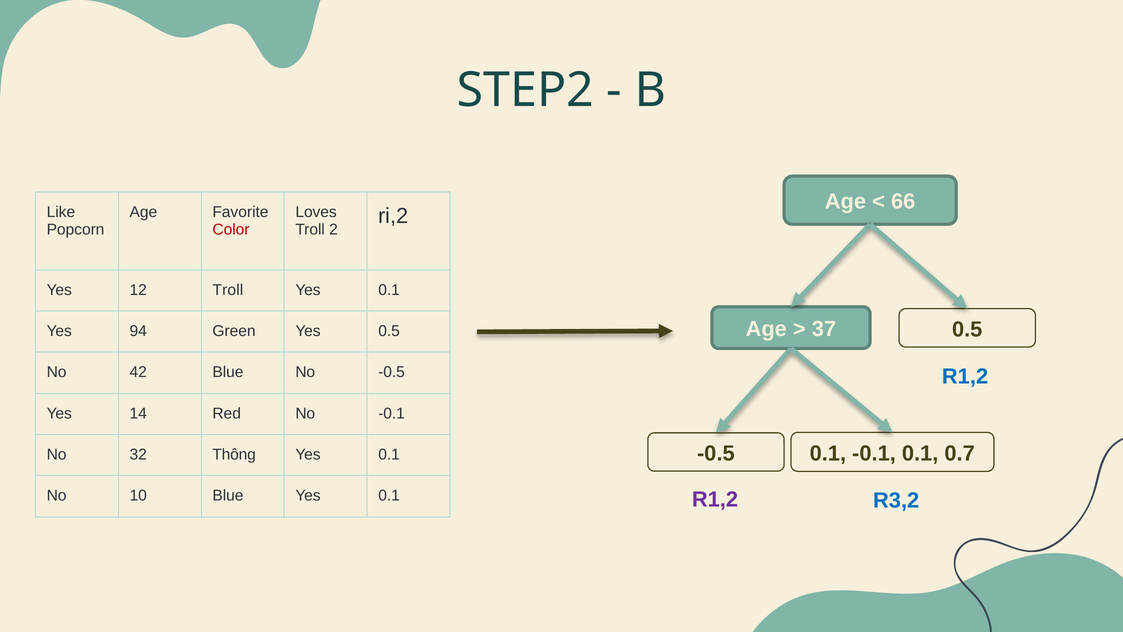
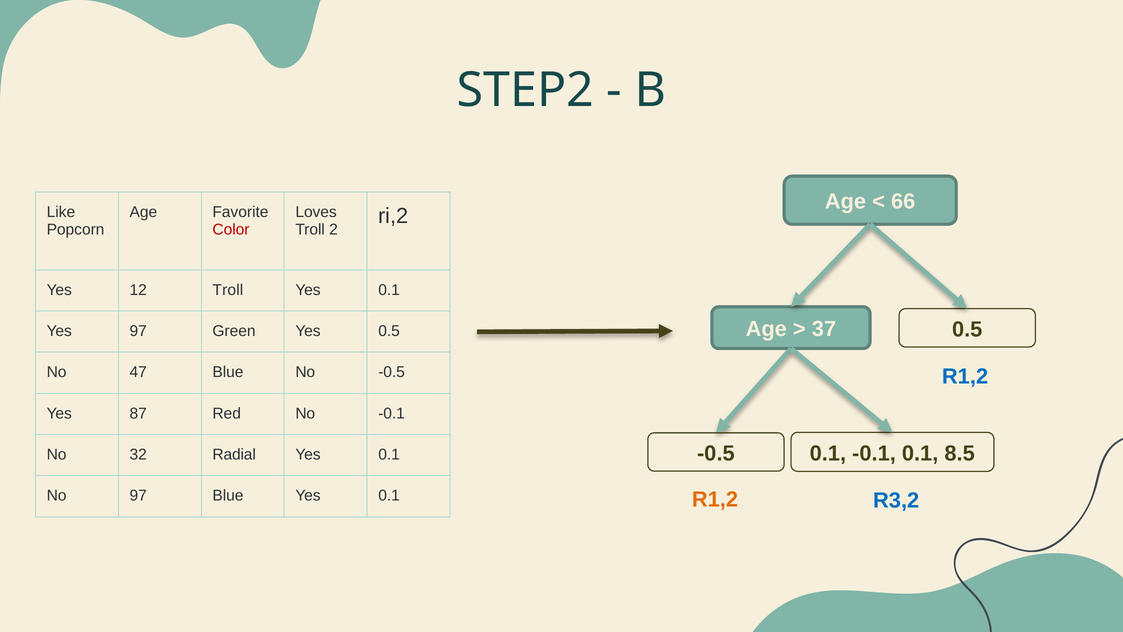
Yes 94: 94 -> 97
42: 42 -> 47
14: 14 -> 87
0.7: 0.7 -> 8.5
Thông: Thông -> Radial
No 10: 10 -> 97
R1,2 at (715, 500) colour: purple -> orange
